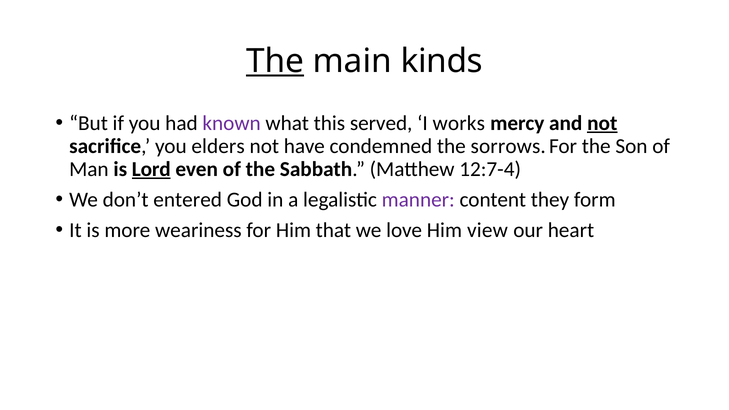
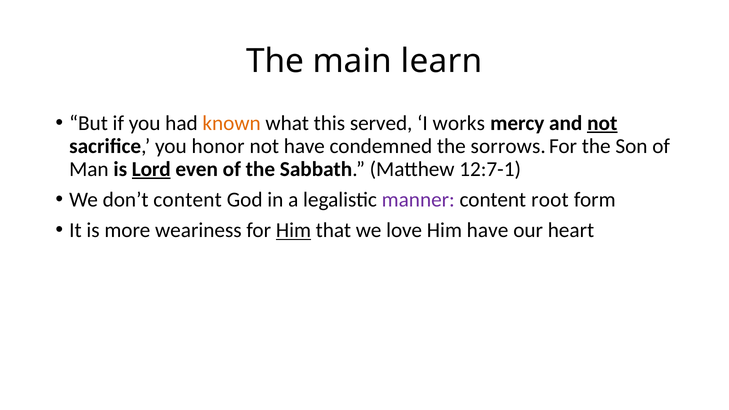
The at (275, 61) underline: present -> none
kinds: kinds -> learn
known colour: purple -> orange
elders: elders -> honor
12:7-4: 12:7-4 -> 12:7-1
don’t entered: entered -> content
they: they -> root
Him at (293, 230) underline: none -> present
Him view: view -> have
